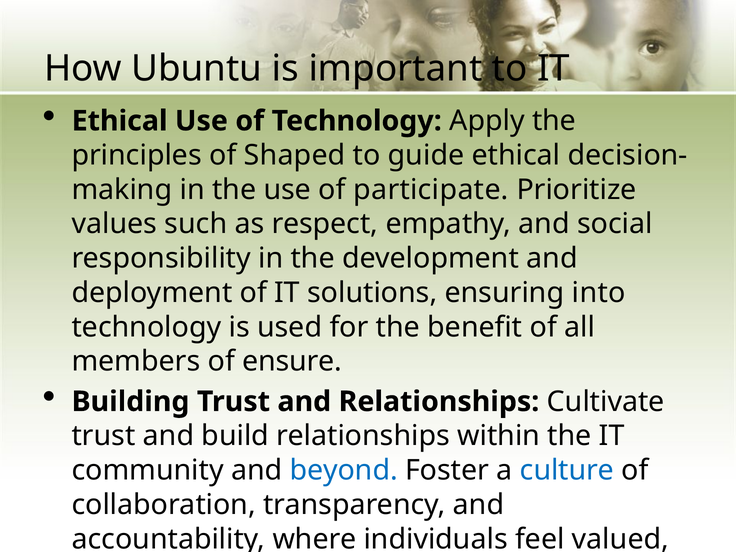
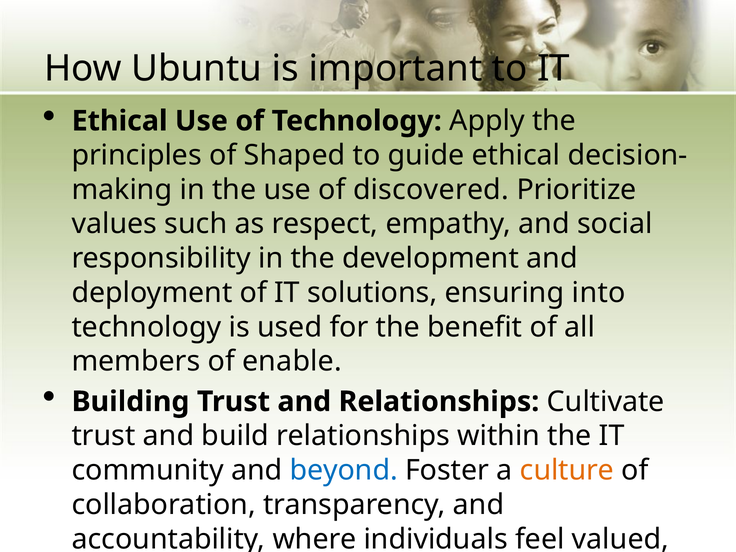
participate: participate -> discovered
ensure: ensure -> enable
culture colour: blue -> orange
